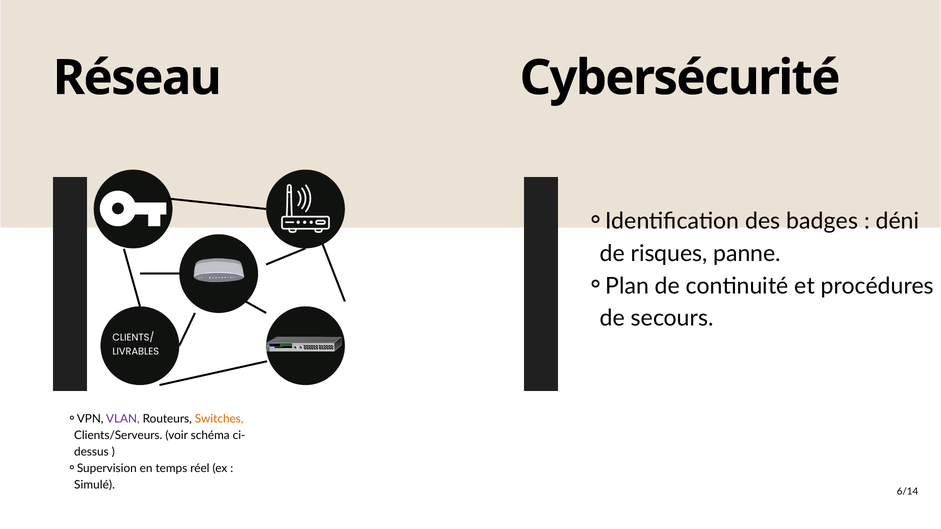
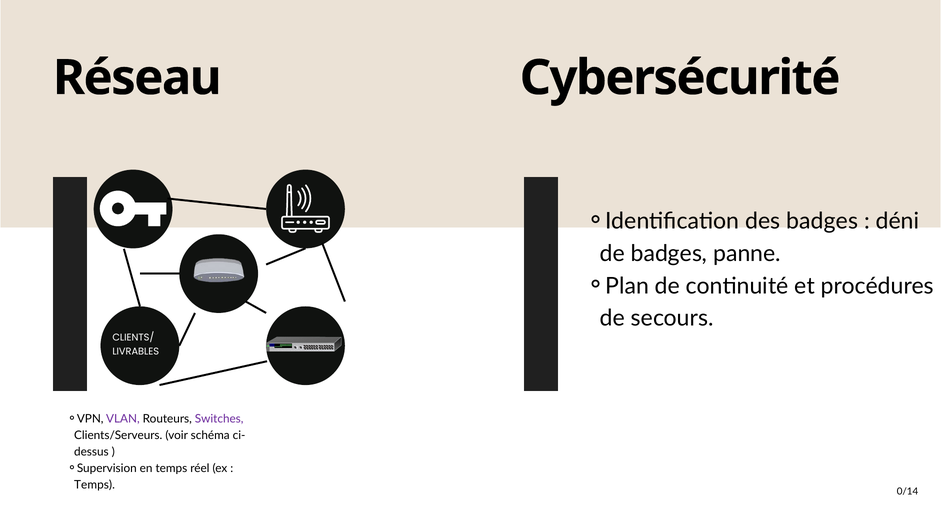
de risques: risques -> badges
Switches colour: orange -> purple
Simulé at (95, 485): Simulé -> Temps
6/14: 6/14 -> 0/14
